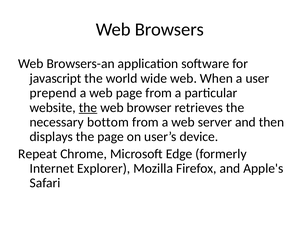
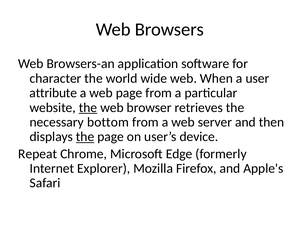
javascript: javascript -> character
prepend: prepend -> attribute
the at (85, 137) underline: none -> present
